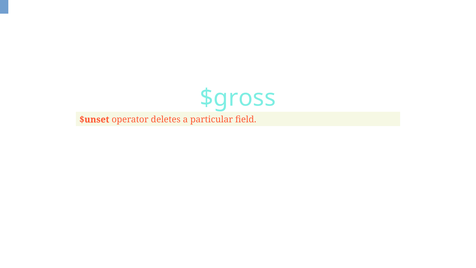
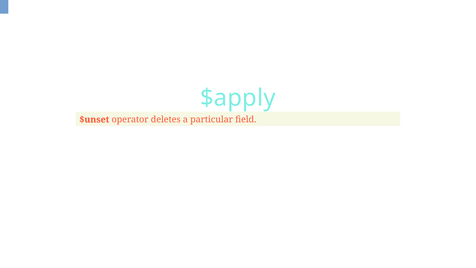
$gross: $gross -> $apply
